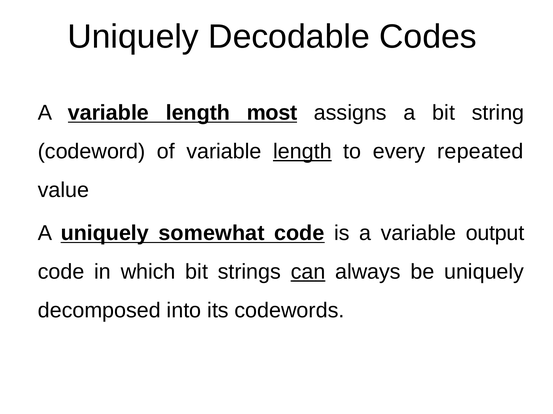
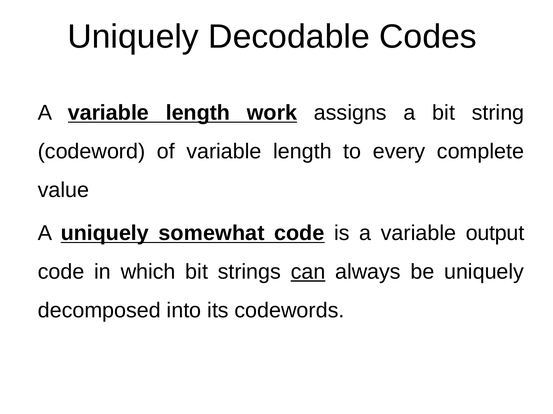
most: most -> work
length at (302, 152) underline: present -> none
repeated: repeated -> complete
